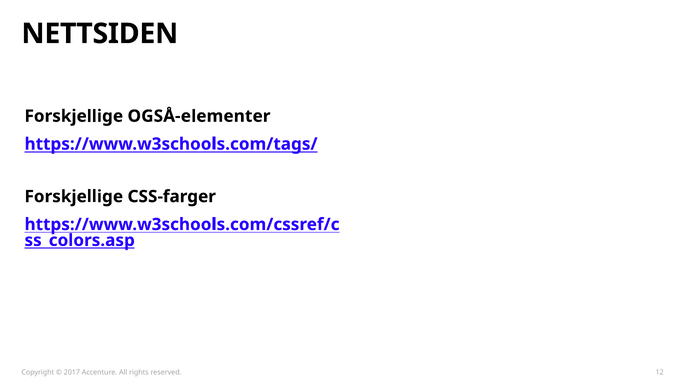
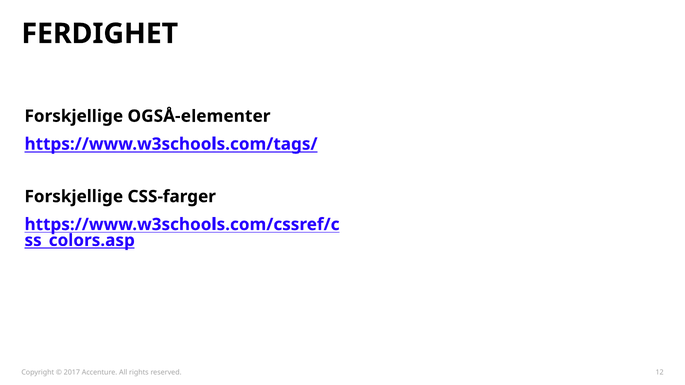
NETTSIDEN: NETTSIDEN -> FERDIGHET
